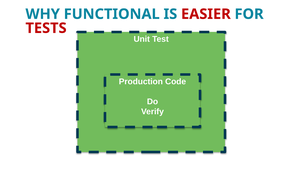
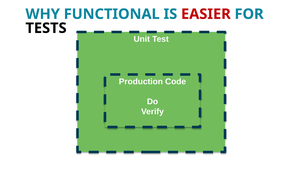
TESTS colour: red -> black
